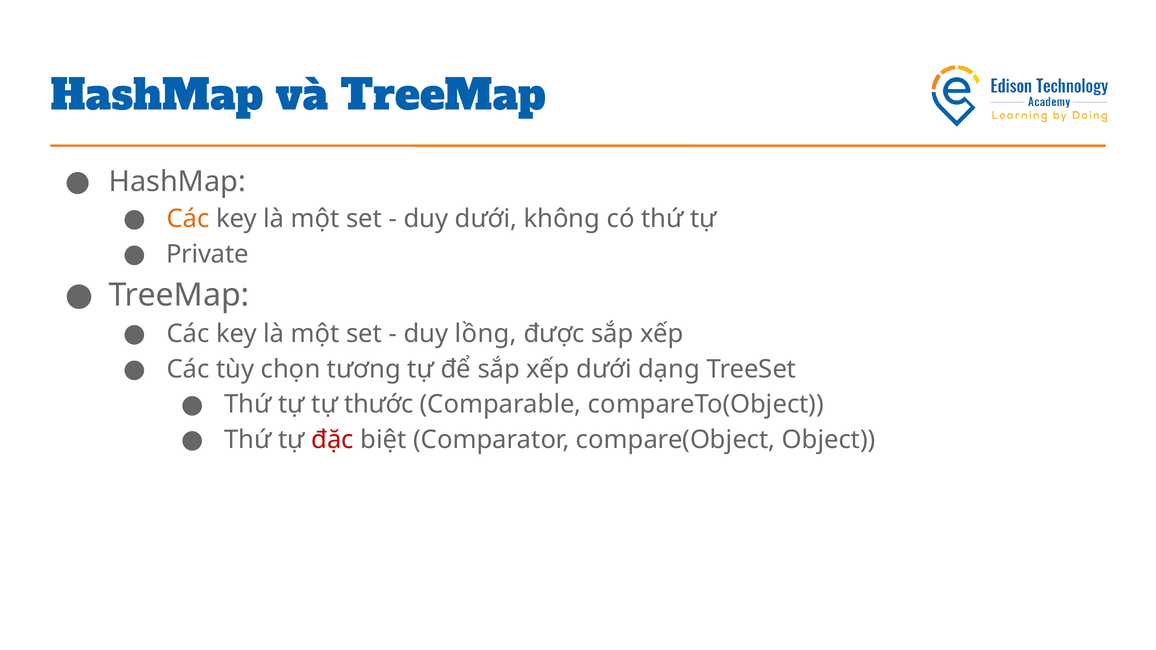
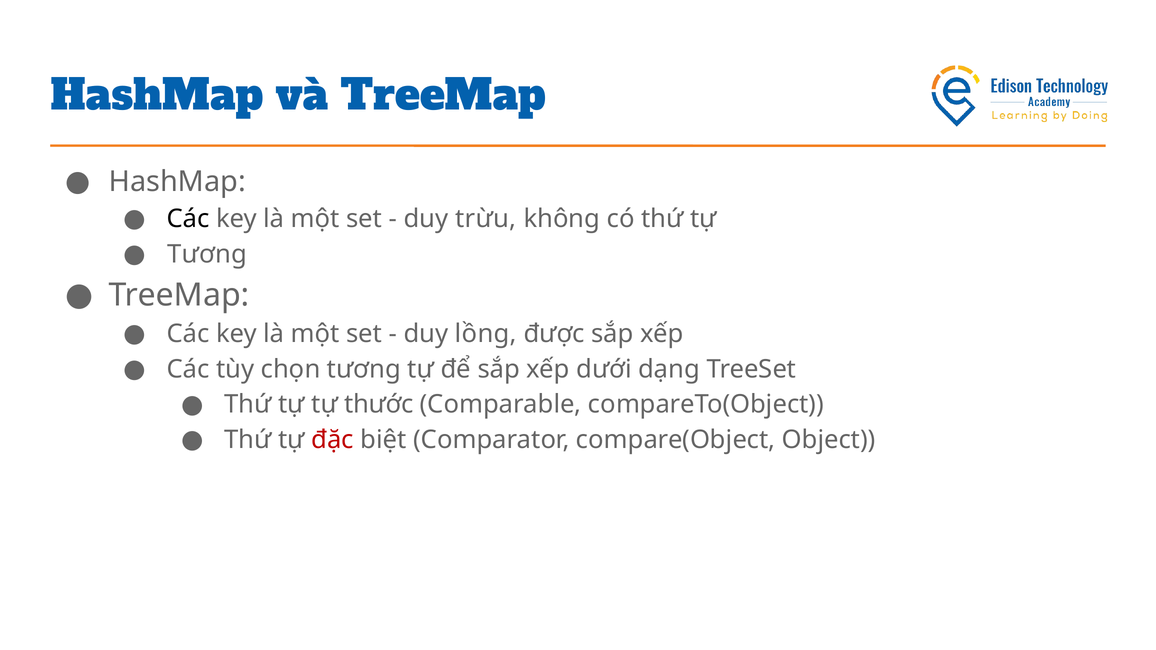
Các at (188, 219) colour: orange -> black
duy dưới: dưới -> trừu
Private at (207, 254): Private -> Tương
